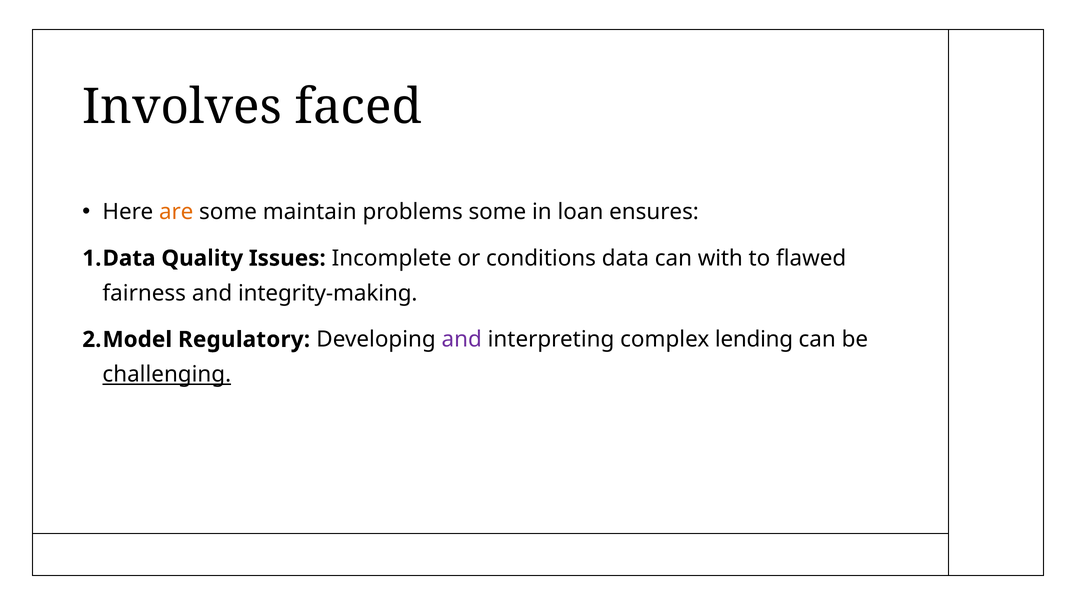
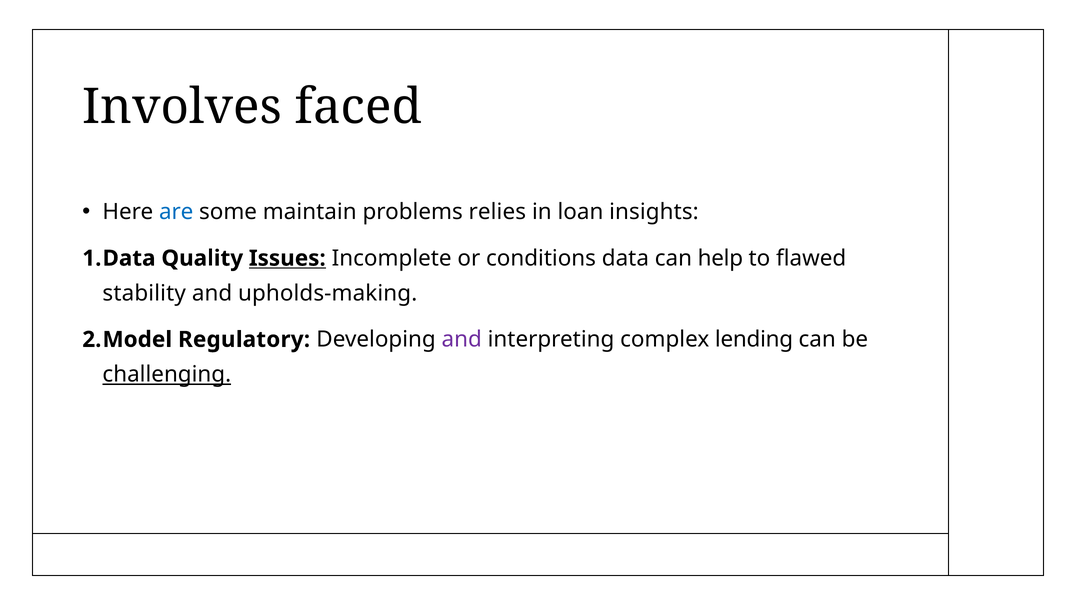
are colour: orange -> blue
problems some: some -> relies
ensures: ensures -> insights
Issues underline: none -> present
with: with -> help
fairness: fairness -> stability
integrity-making: integrity-making -> upholds-making
